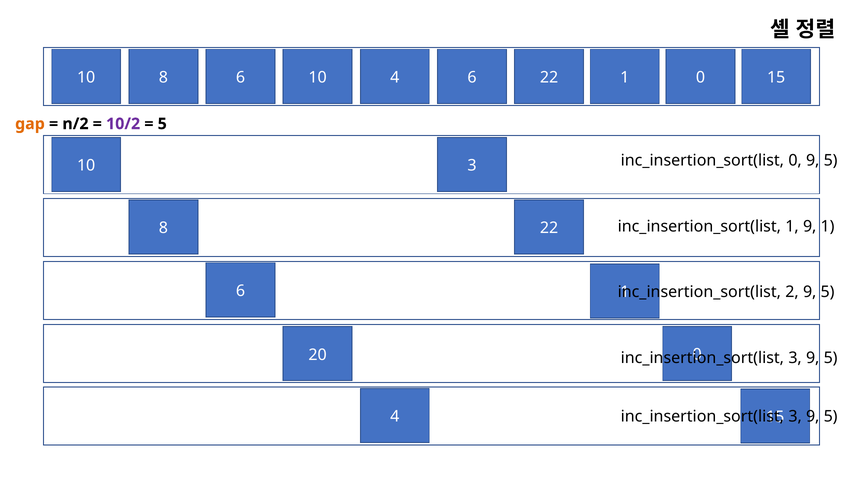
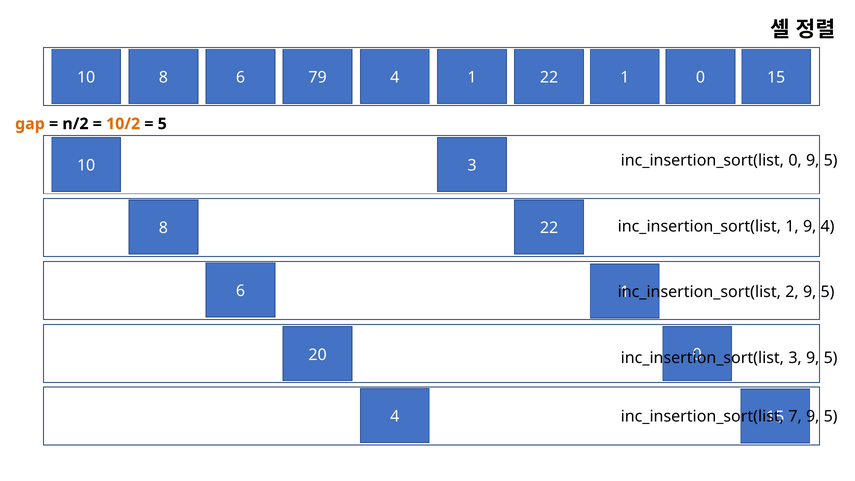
6 10: 10 -> 79
4 6: 6 -> 1
10/2 colour: purple -> orange
9 1: 1 -> 4
3 at (795, 416): 3 -> 7
